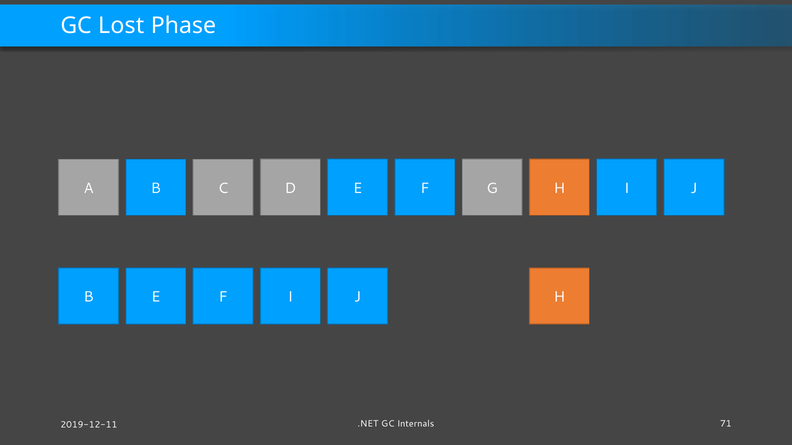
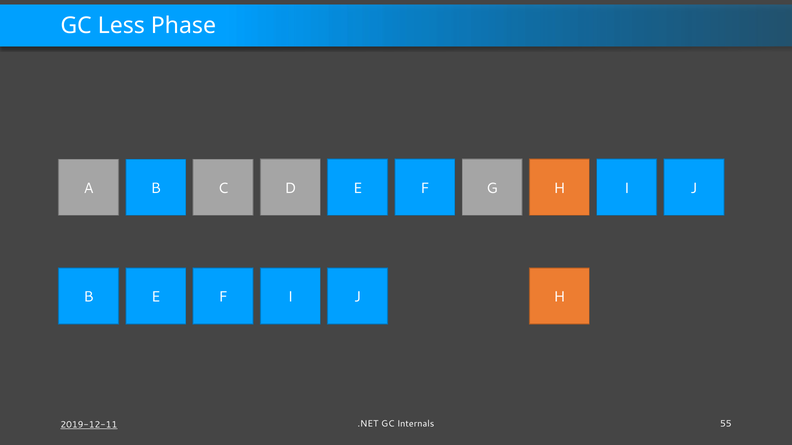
Lost: Lost -> Less
71: 71 -> 55
2019-12-11 underline: none -> present
